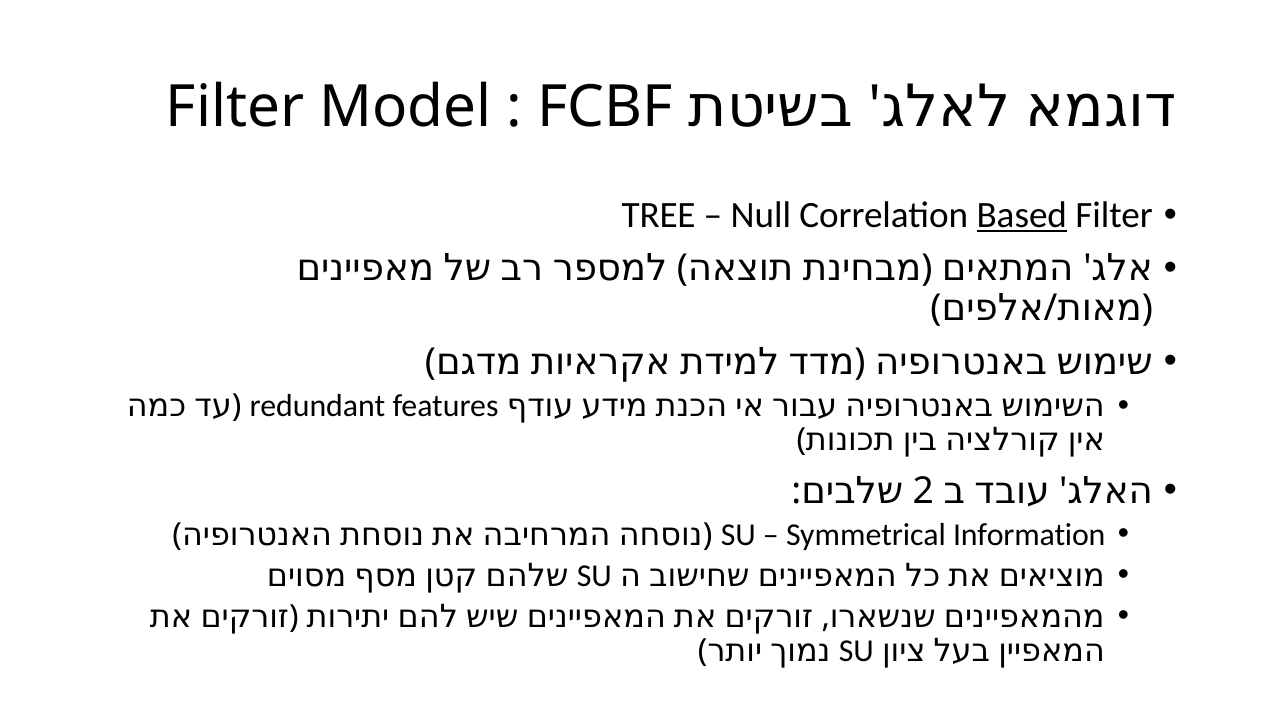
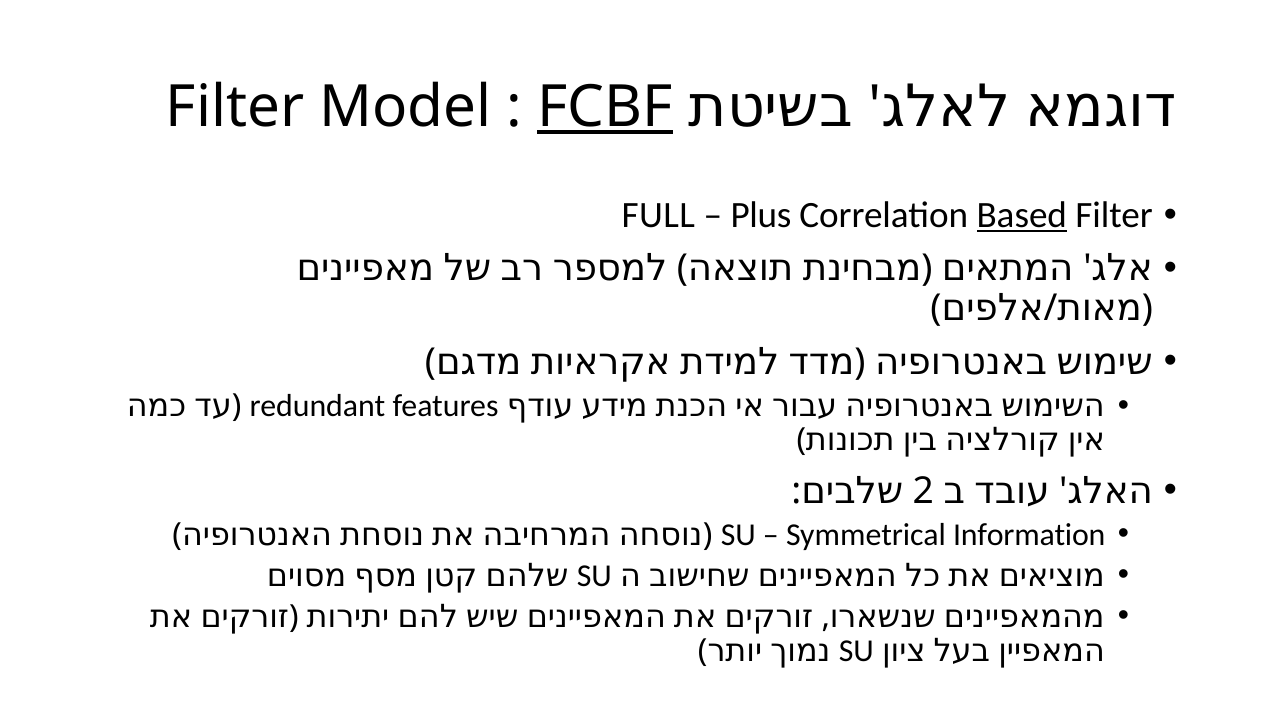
FCBF underline: none -> present
TREE: TREE -> FULL
Null: Null -> Plus
